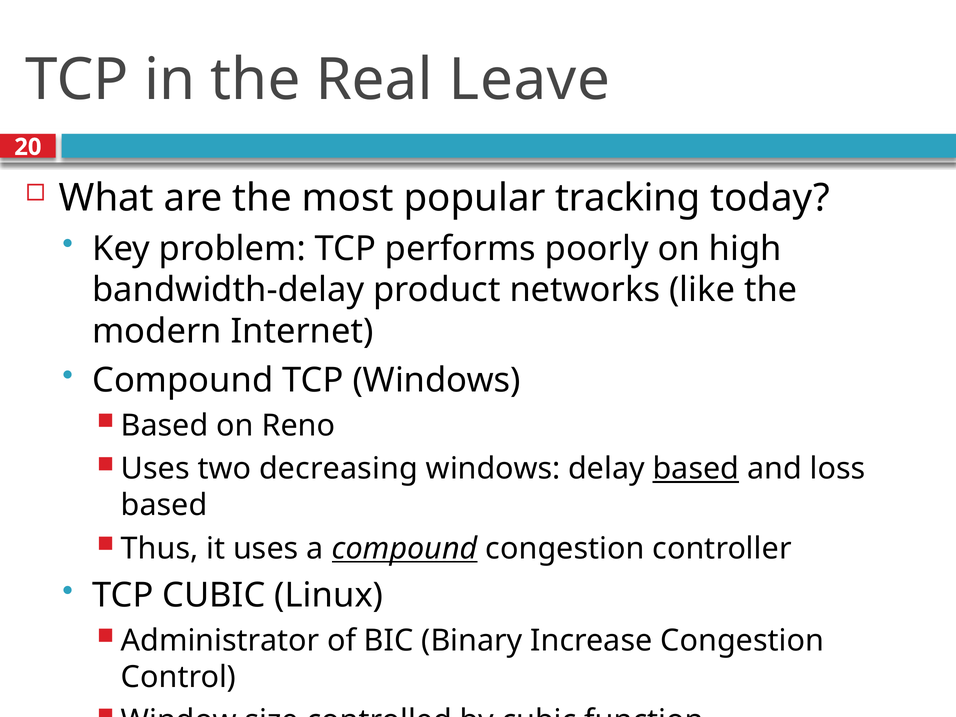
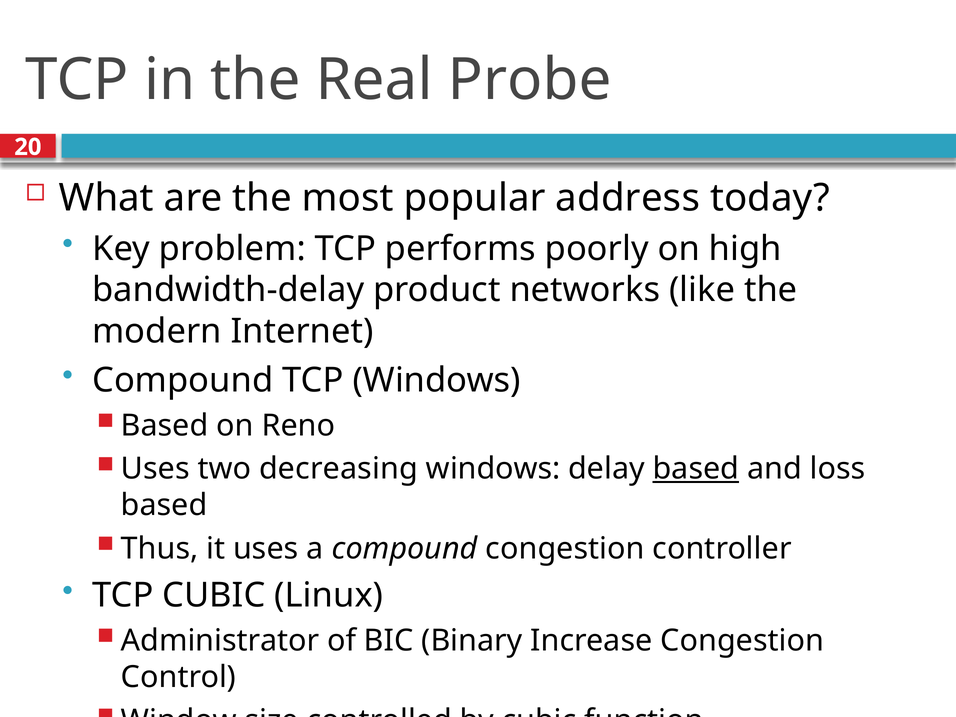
Leave: Leave -> Probe
tracking: tracking -> address
compound at (405, 549) underline: present -> none
